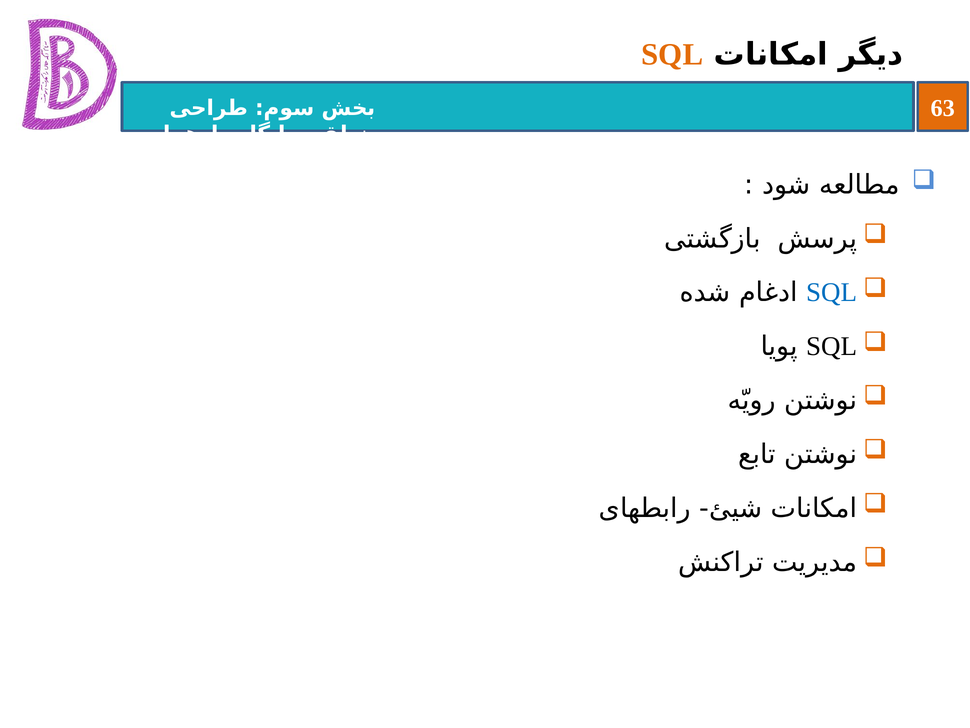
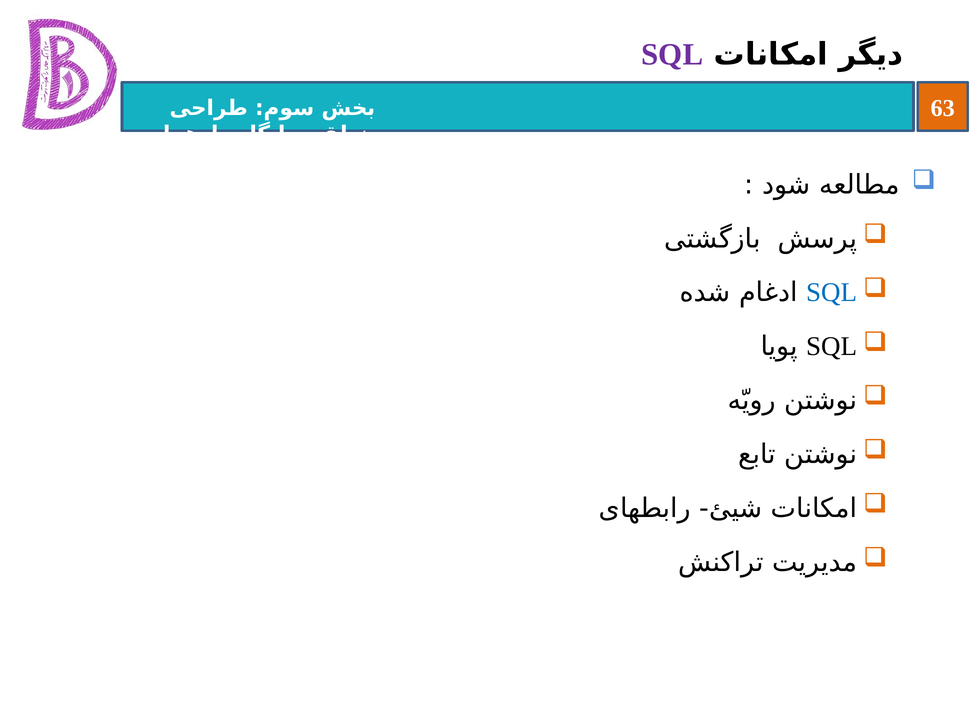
SQL at (672, 55) colour: orange -> purple
